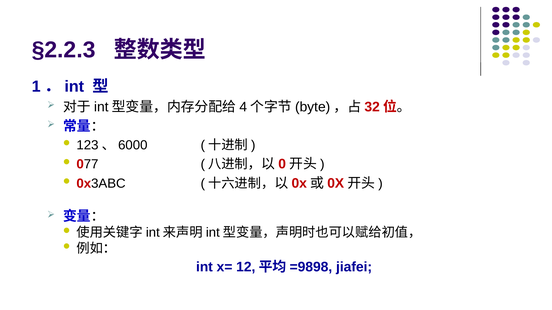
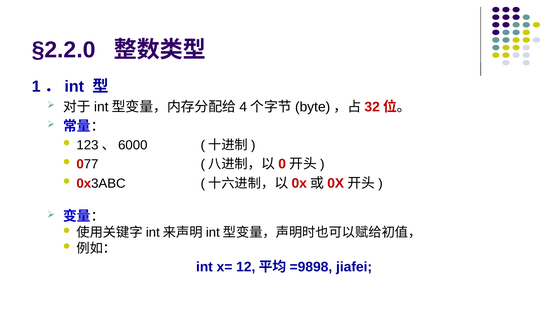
§2.2.3: §2.2.3 -> §2.2.0
